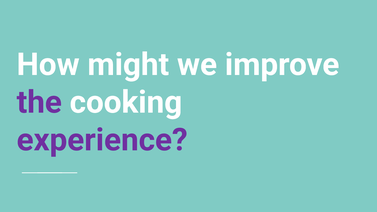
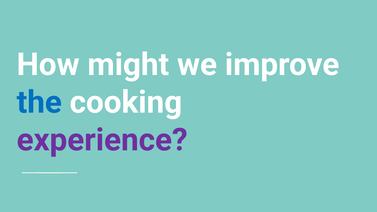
the colour: purple -> blue
